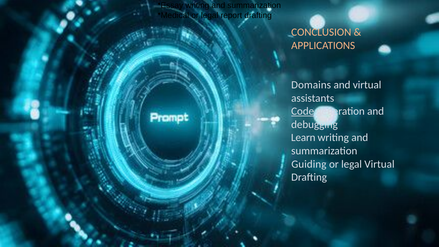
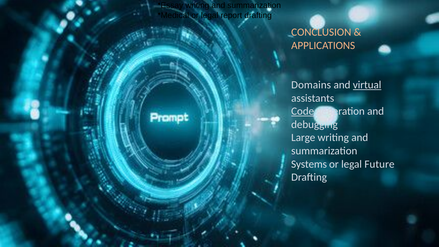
virtual at (367, 85) underline: none -> present
Learn: Learn -> Large
Guiding: Guiding -> Systems
legal Virtual: Virtual -> Future
